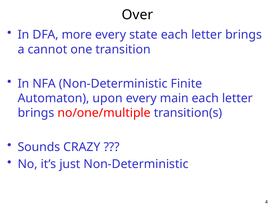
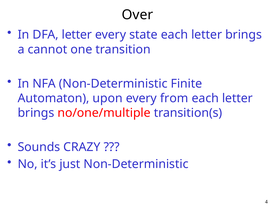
DFA more: more -> letter
main: main -> from
